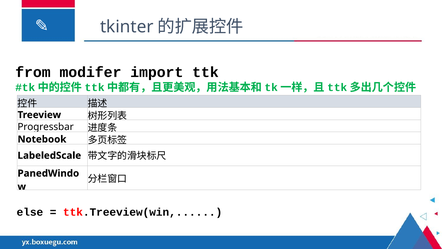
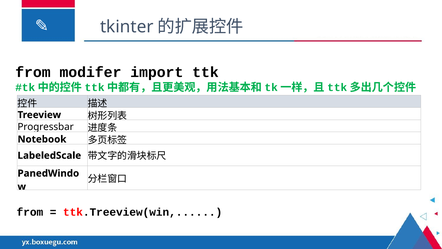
else at (30, 212): else -> from
